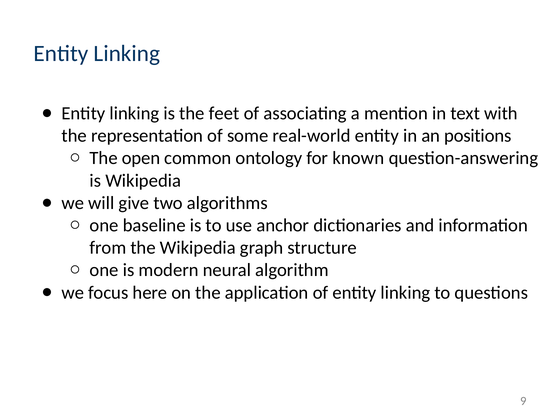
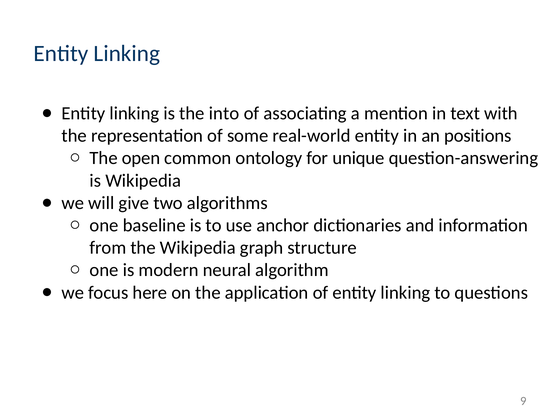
feet: feet -> into
known: known -> unique
